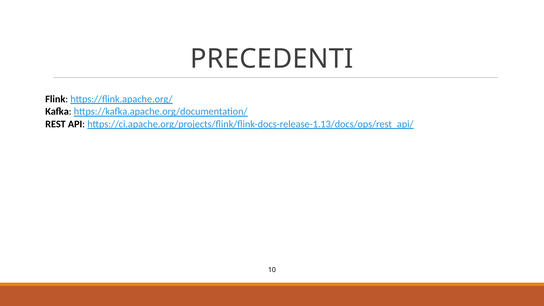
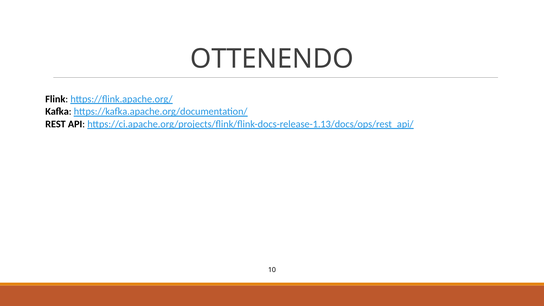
PRECEDENTI: PRECEDENTI -> OTTENENDO
